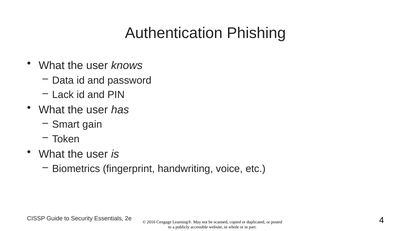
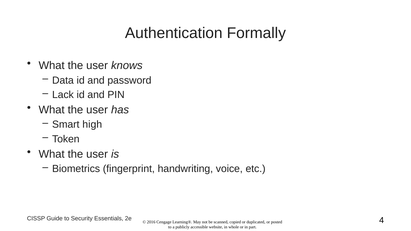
Phishing: Phishing -> Formally
gain: gain -> high
